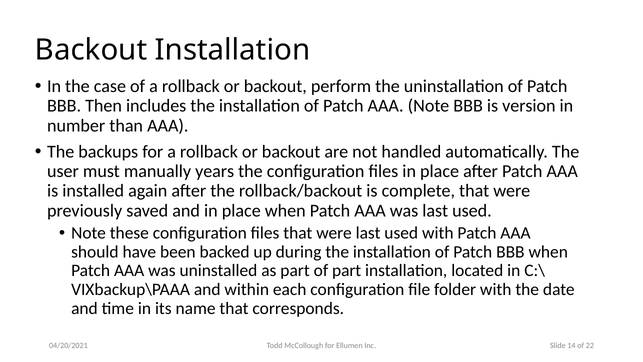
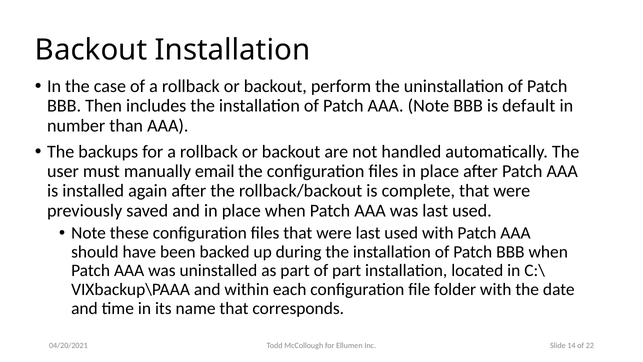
version: version -> default
years: years -> email
